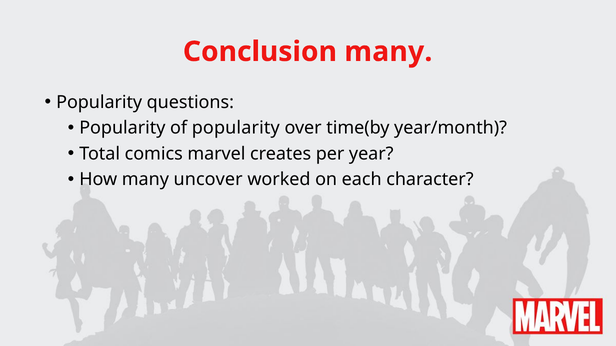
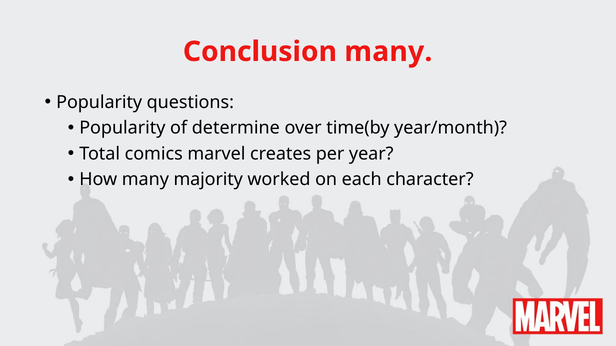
of popularity: popularity -> determine
uncover: uncover -> majority
